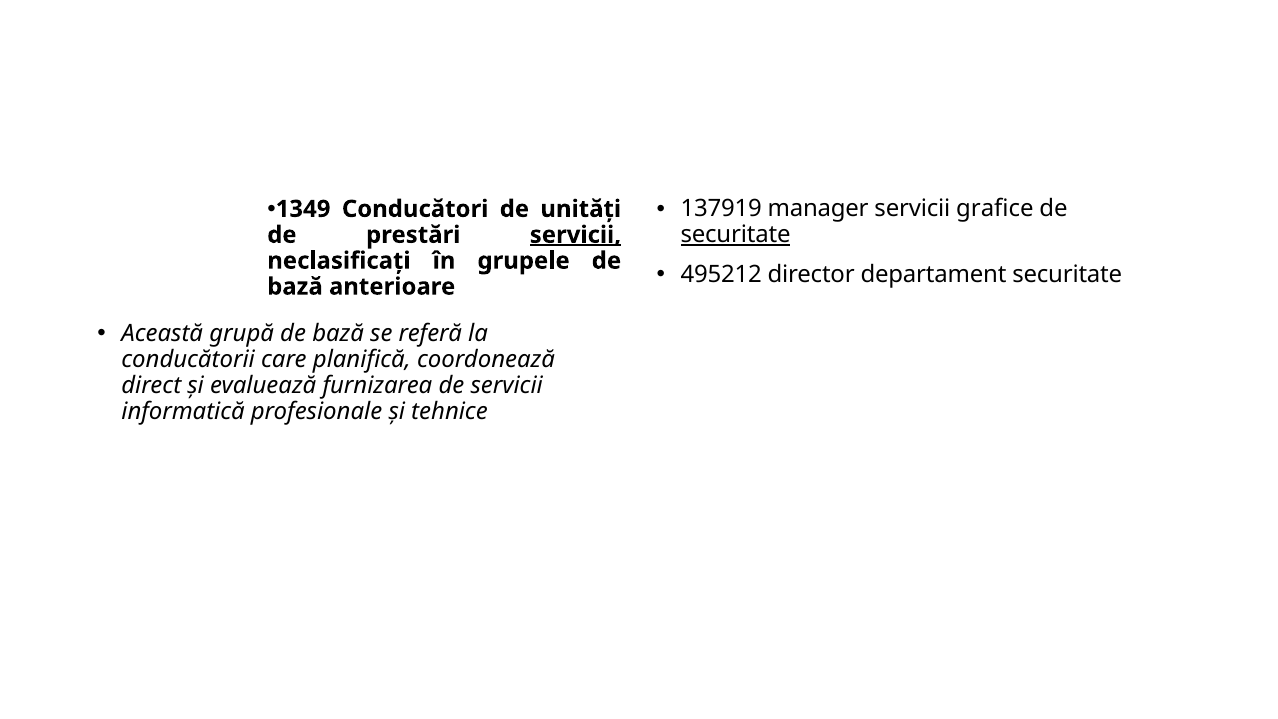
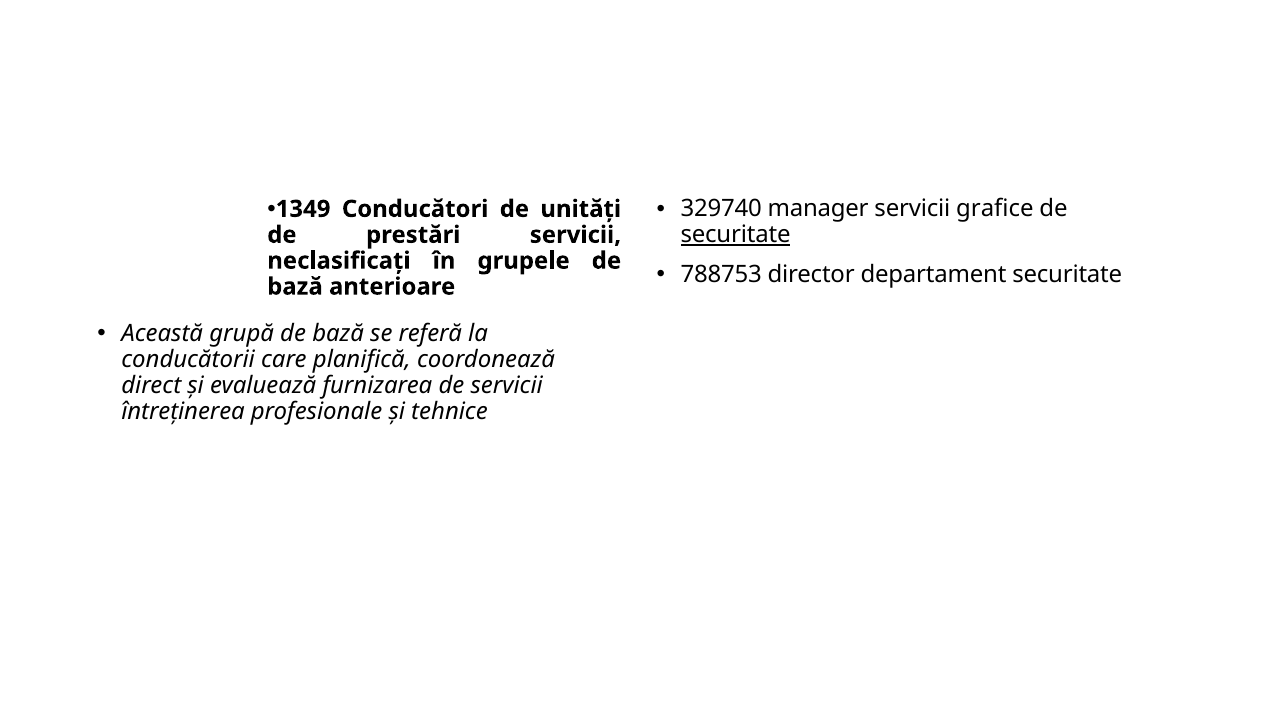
137919: 137919 -> 329740
servicii at (575, 235) underline: present -> none
495212: 495212 -> 788753
informatică: informatică -> întreţinerea
